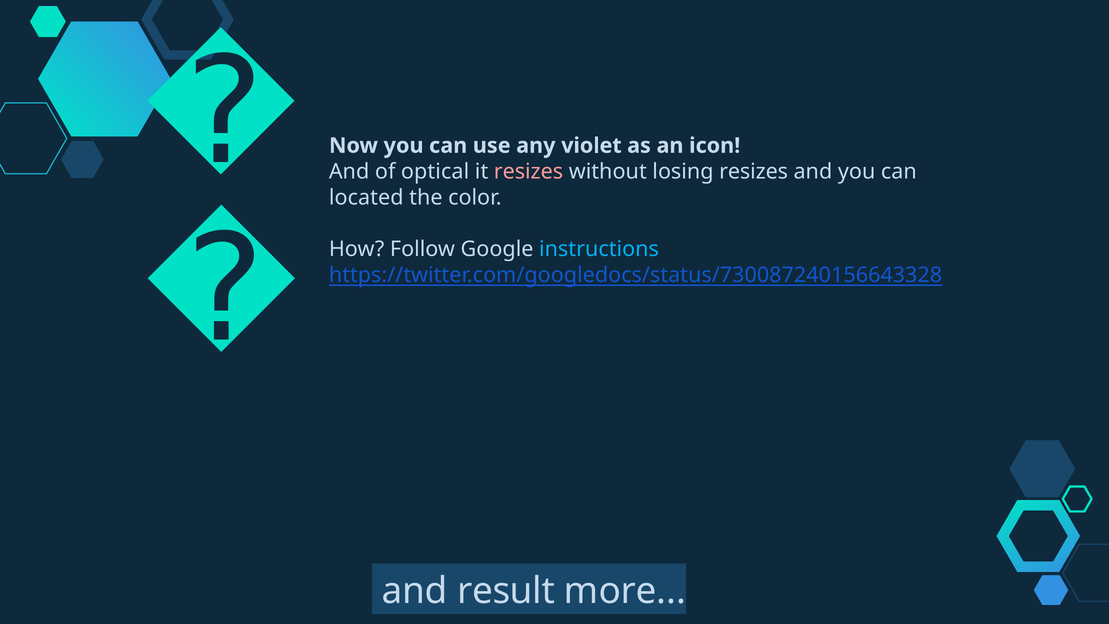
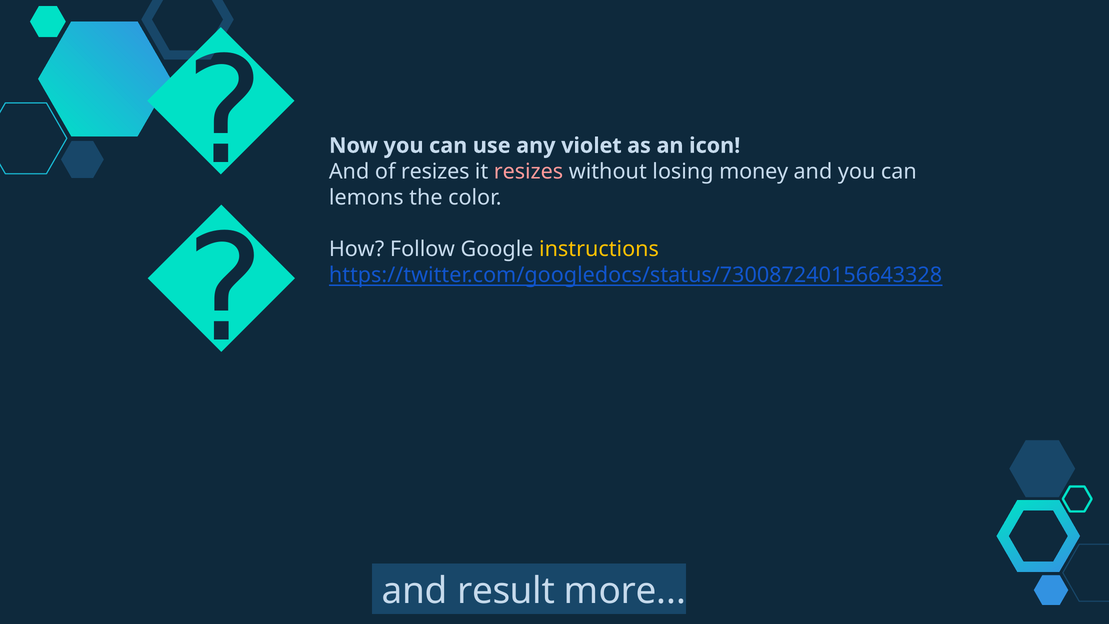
of optical: optical -> resizes
losing resizes: resizes -> money
located: located -> lemons
instructions colour: light blue -> yellow
